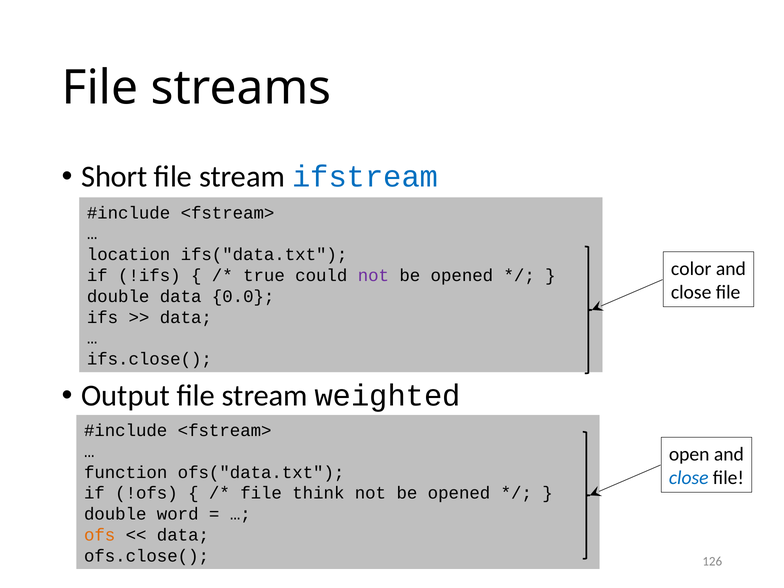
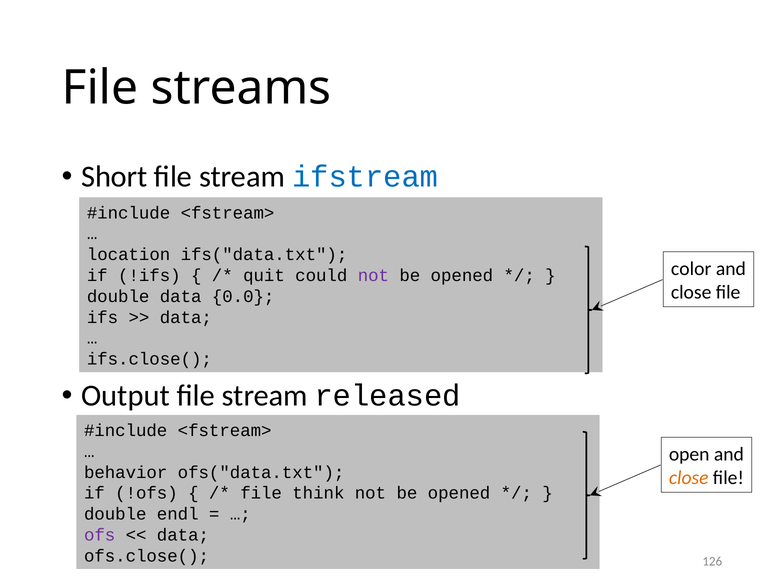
true: true -> quit
weighted: weighted -> released
function: function -> behavior
close at (689, 478) colour: blue -> orange
word: word -> endl
ofs colour: orange -> purple
